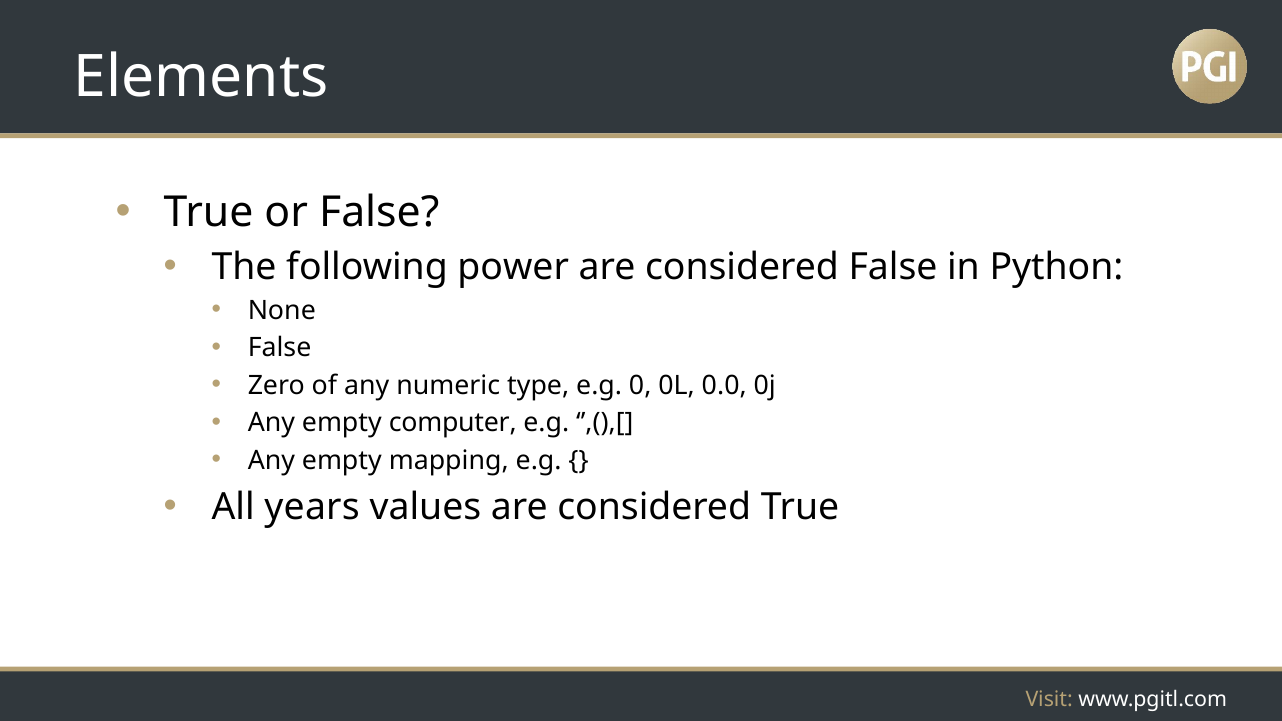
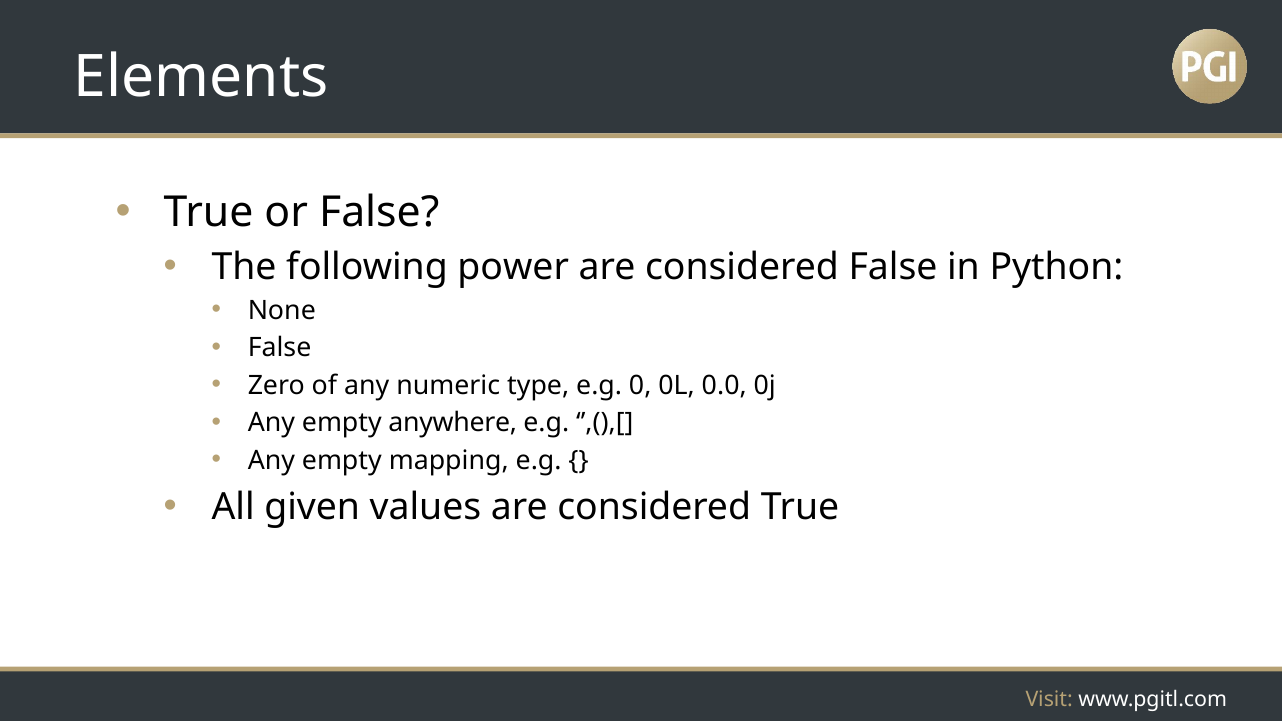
computer: computer -> anywhere
years: years -> given
